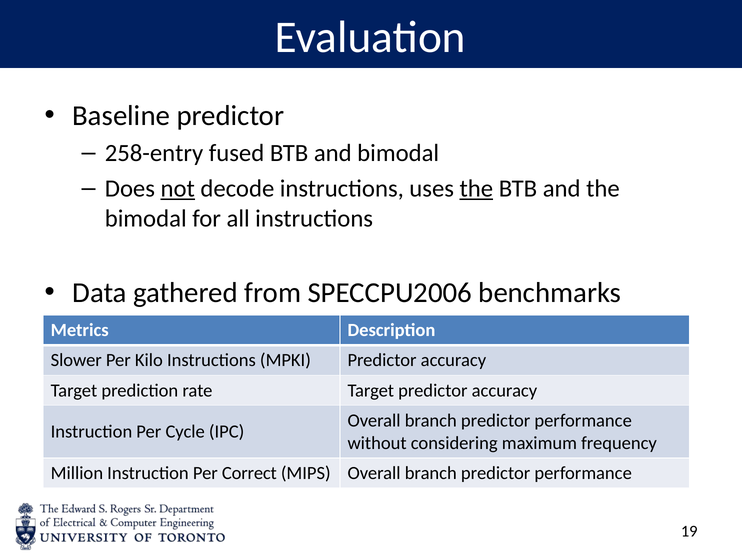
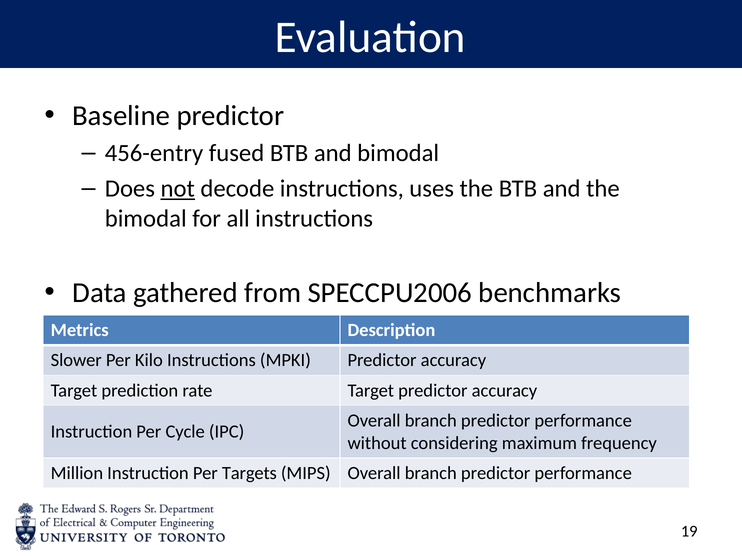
258-entry: 258-entry -> 456-entry
the at (476, 189) underline: present -> none
Correct: Correct -> Targets
